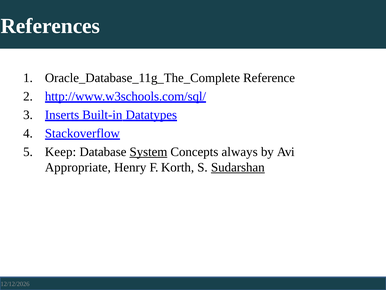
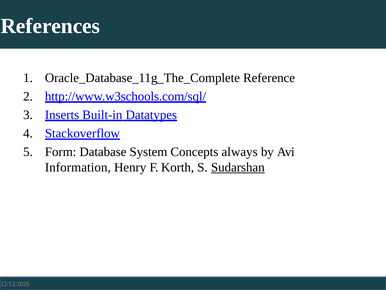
Keep: Keep -> Form
System underline: present -> none
Appropriate: Appropriate -> Information
